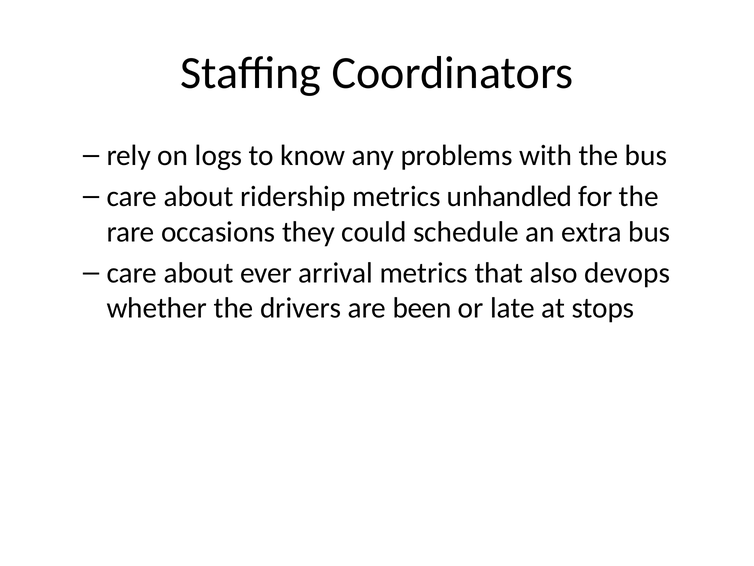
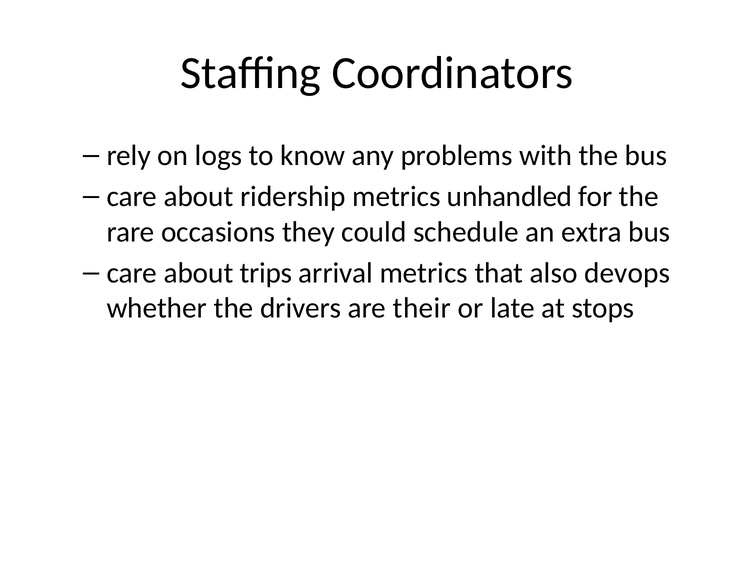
ever: ever -> trips
been: been -> their
